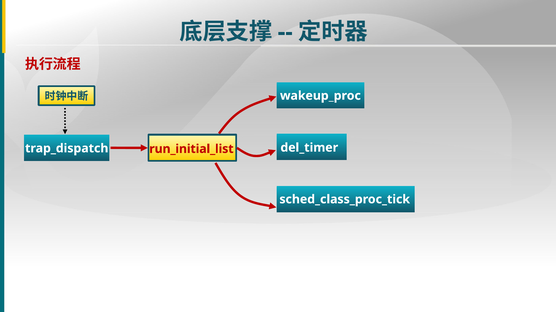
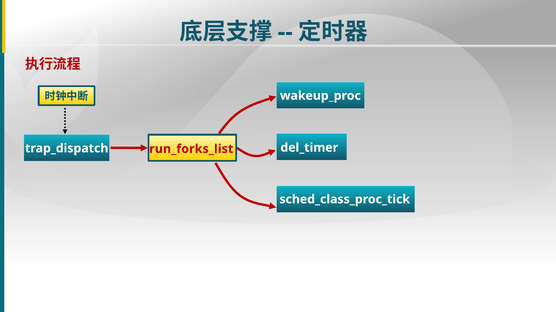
run_initial_list: run_initial_list -> run_forks_list
